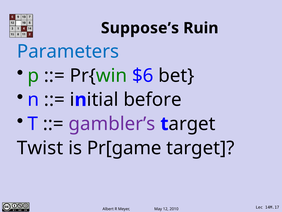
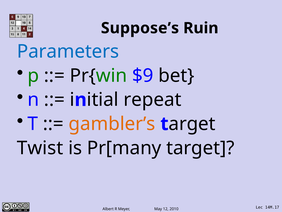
$6: $6 -> $9
before: before -> repeat
gambler’s colour: purple -> orange
Pr[game: Pr[game -> Pr[many
